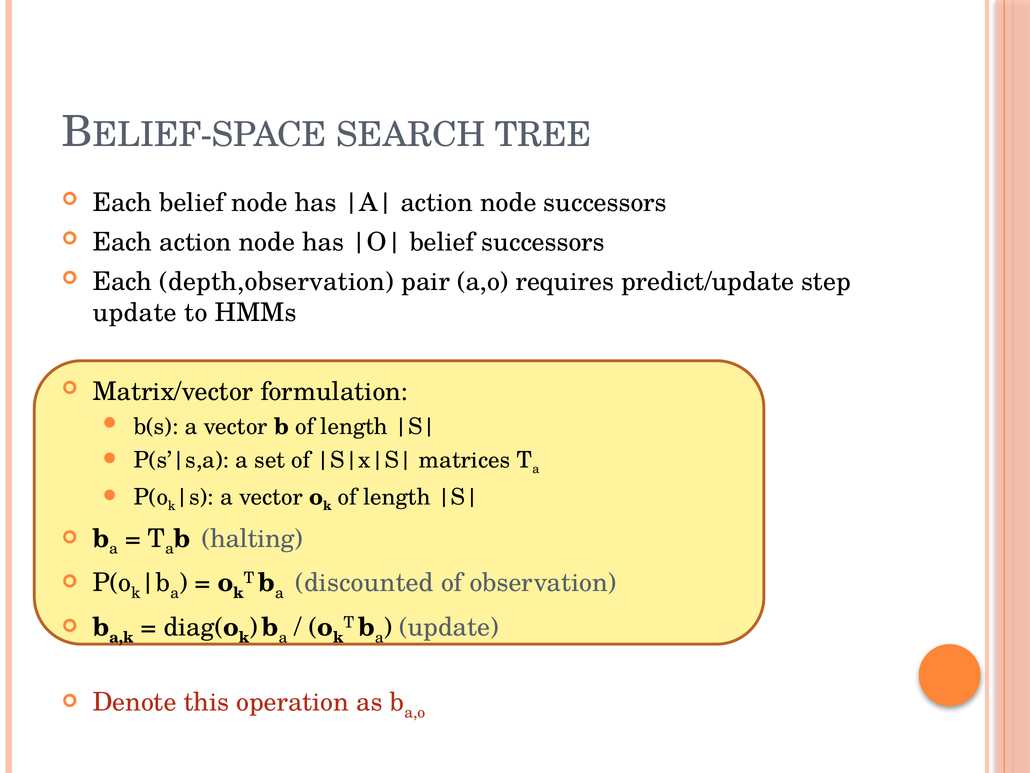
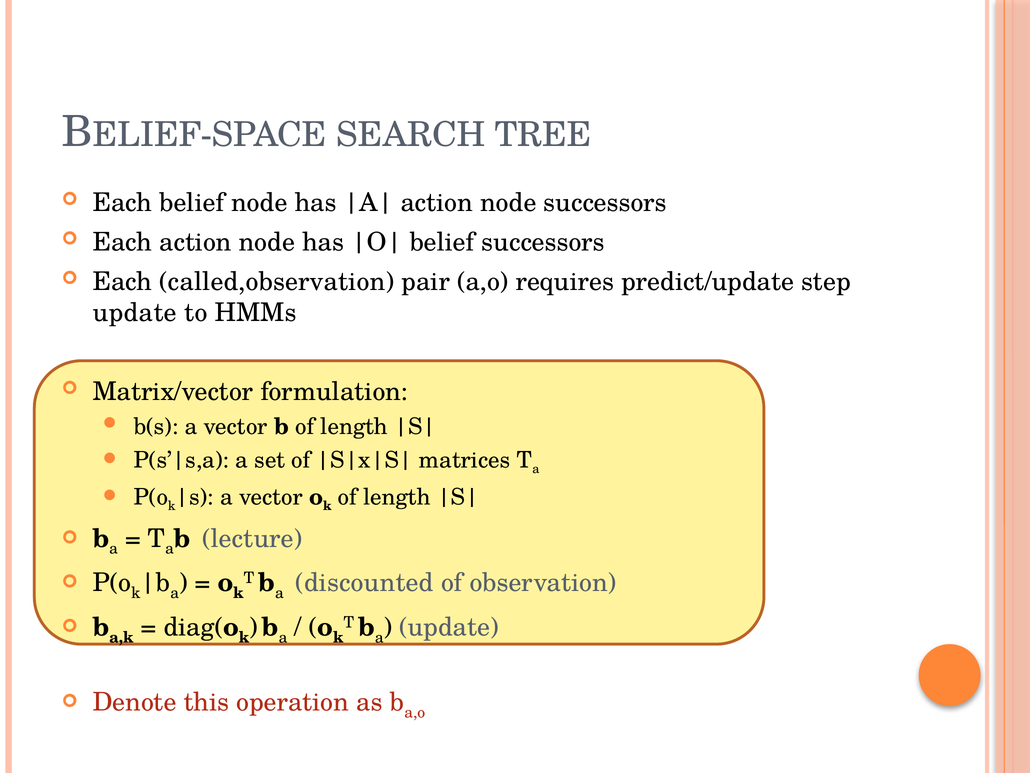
depth,observation: depth,observation -> called,observation
halting: halting -> lecture
